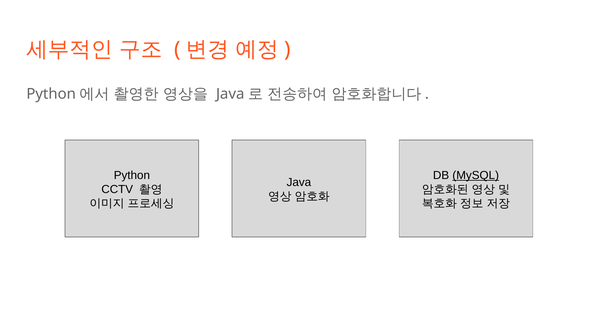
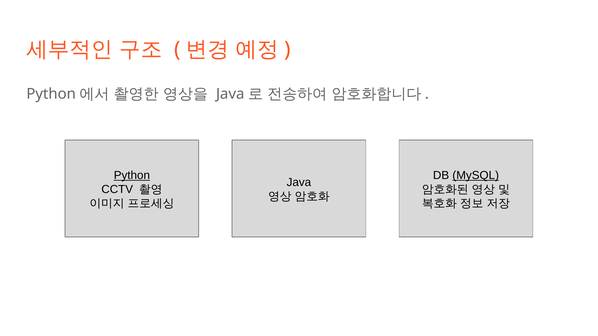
Python underline: none -> present
